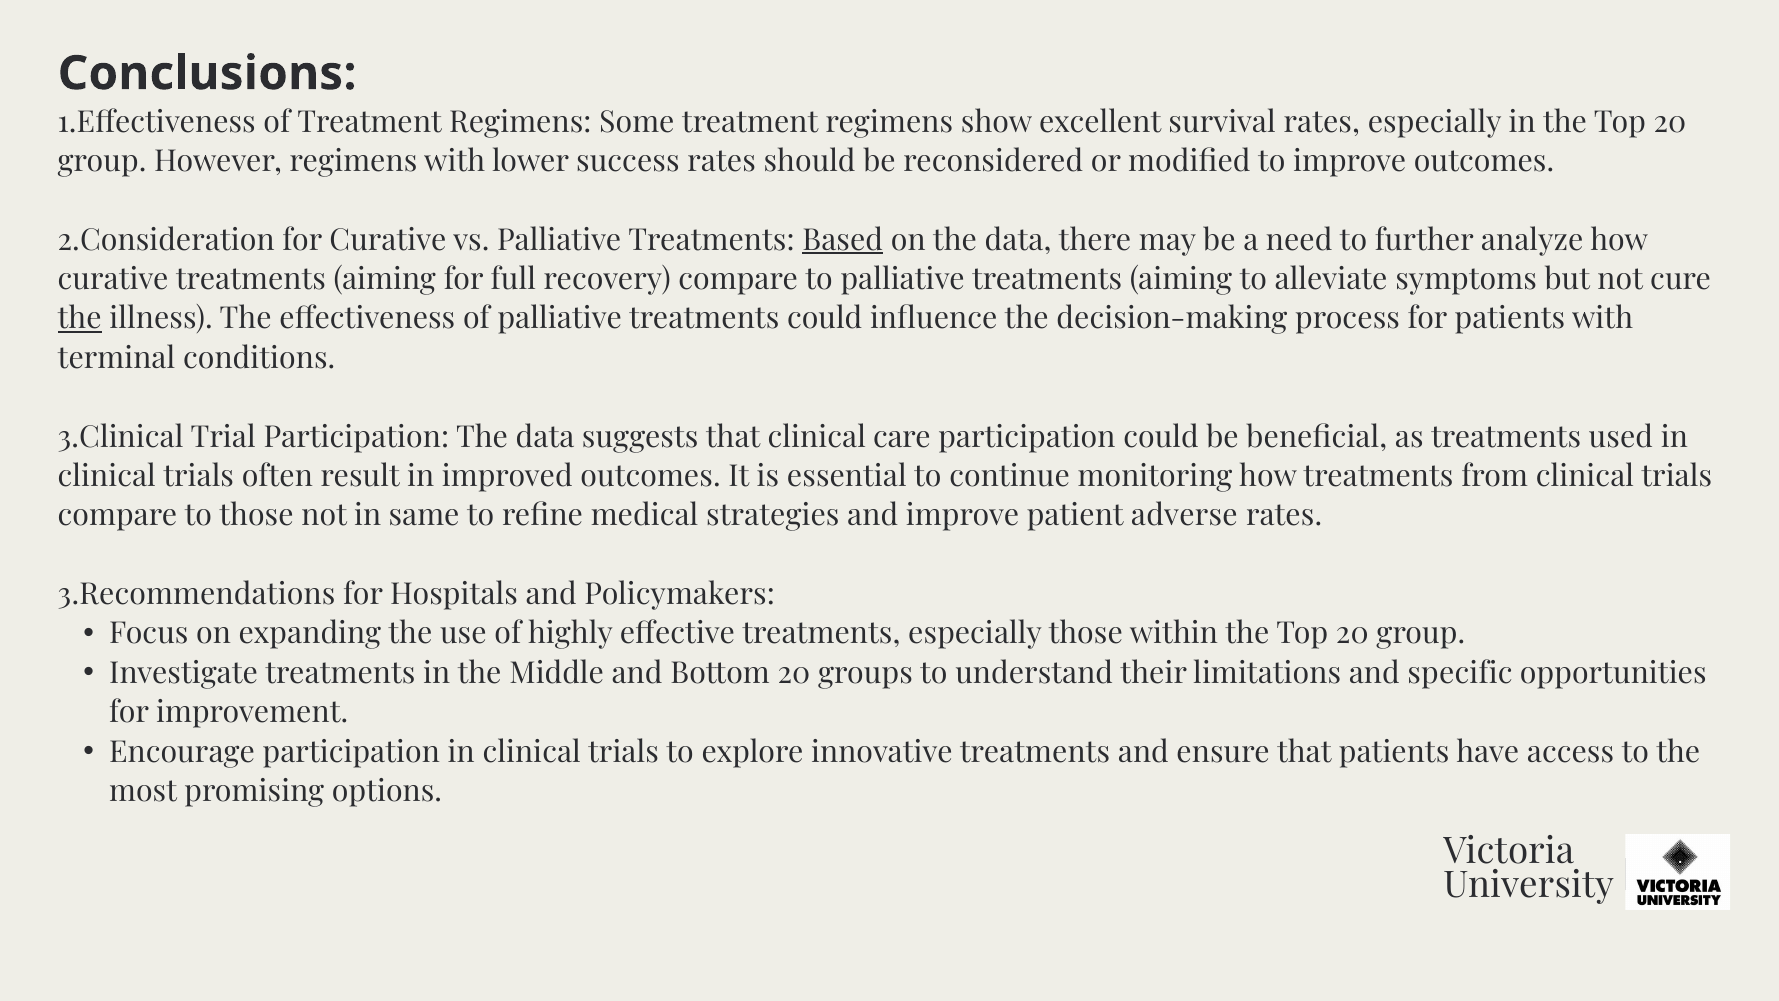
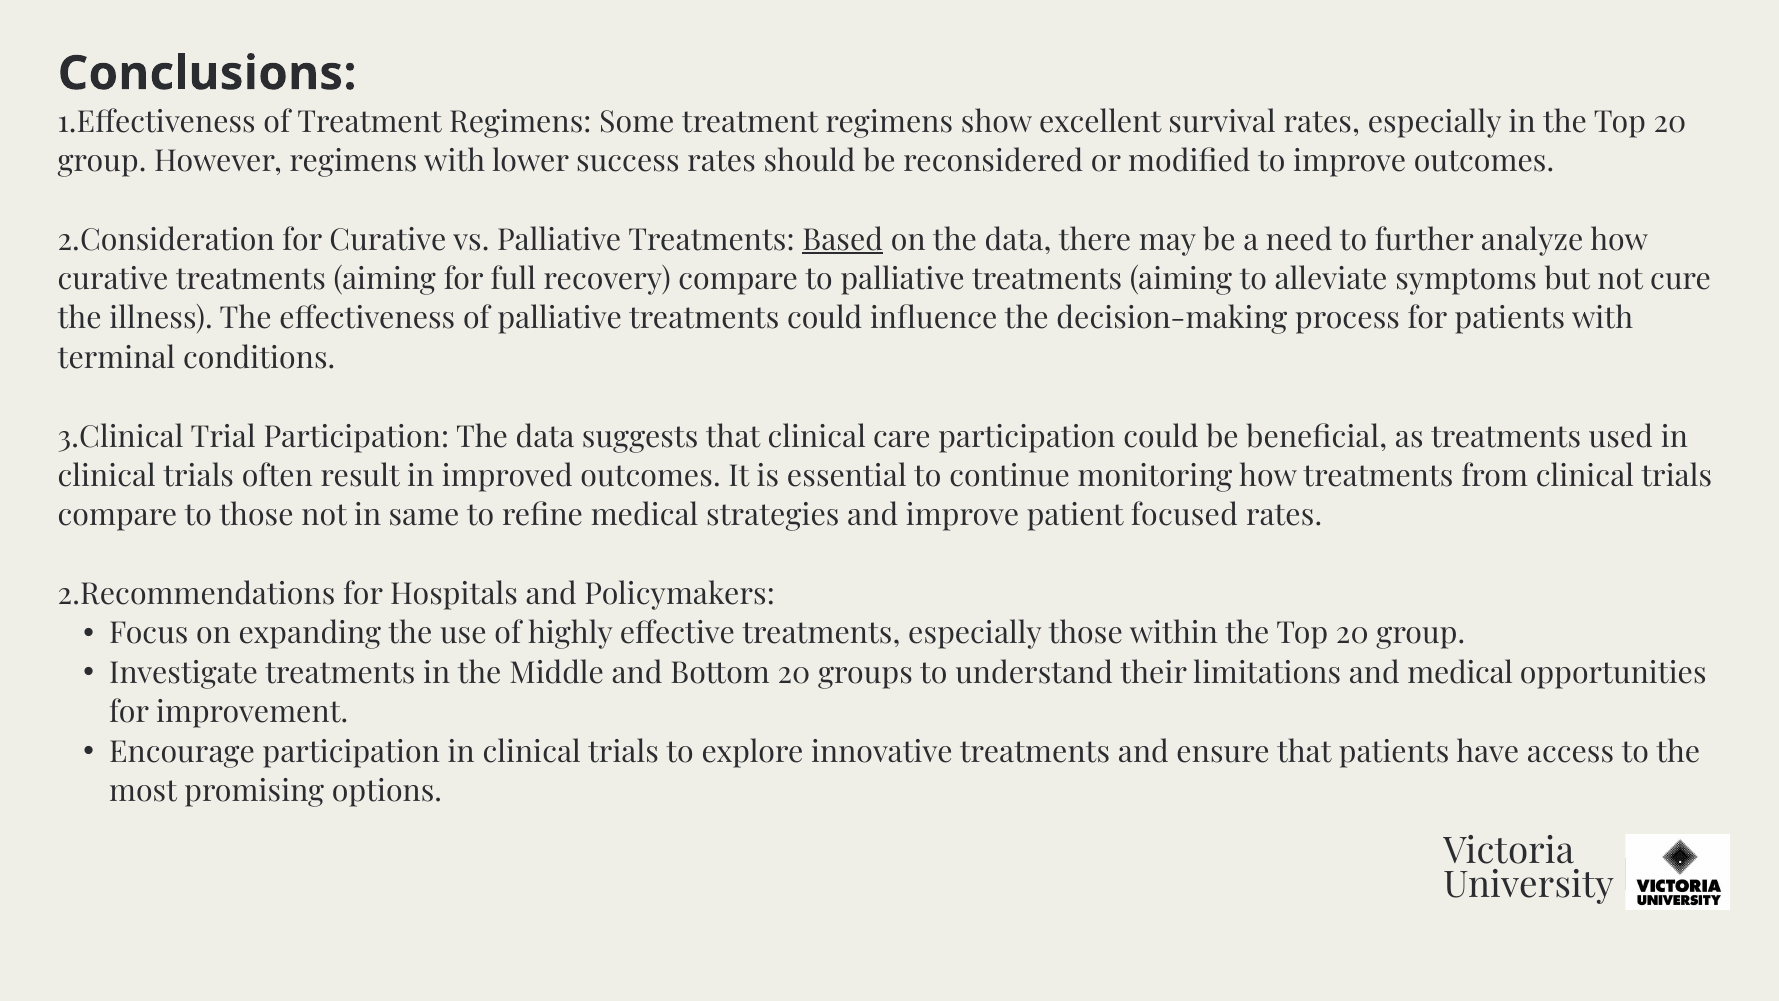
the at (80, 319) underline: present -> none
adverse: adverse -> focused
3.Recommendations: 3.Recommendations -> 2.Recommendations
and specific: specific -> medical
